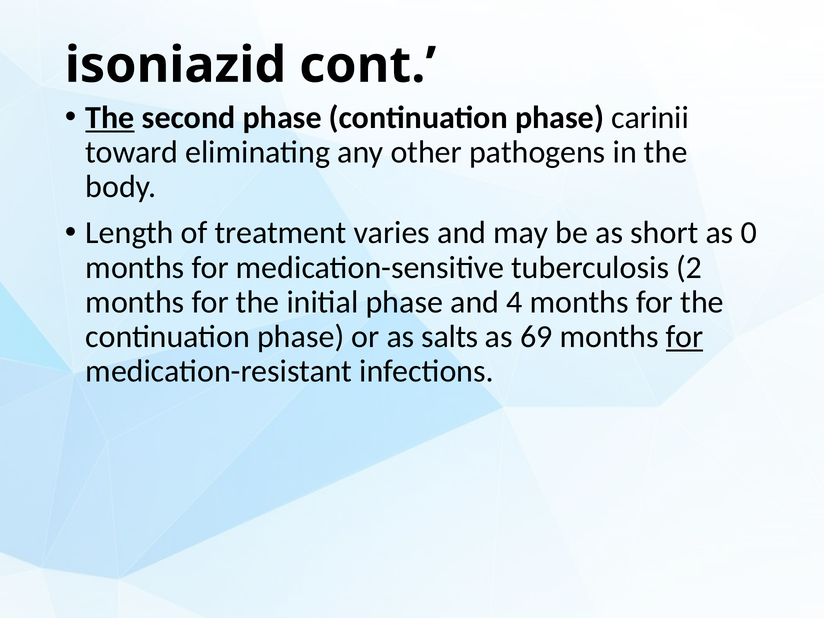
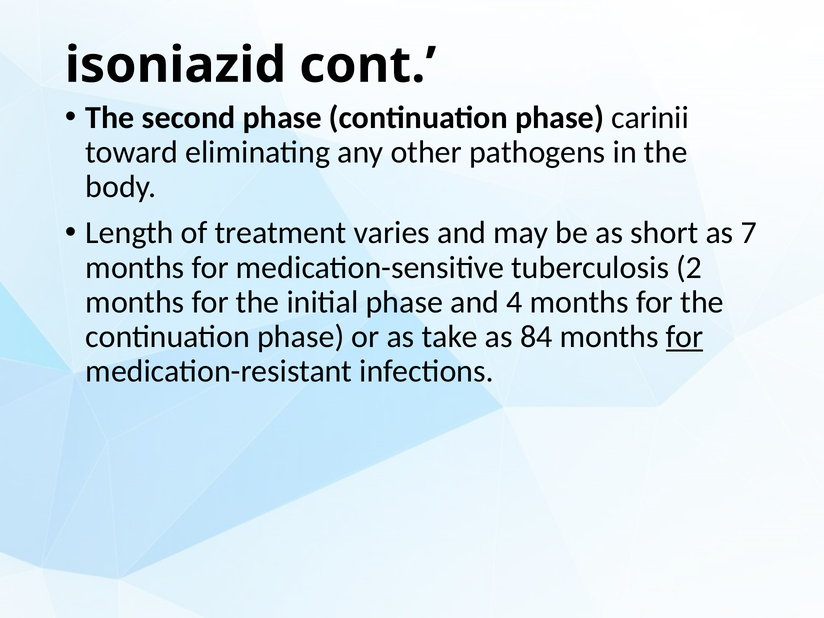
The at (110, 118) underline: present -> none
0: 0 -> 7
salts: salts -> take
69: 69 -> 84
